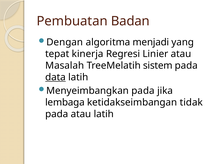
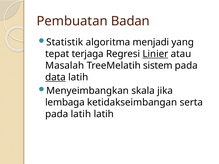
Dengan: Dengan -> Statistik
kinerja: kinerja -> terjaga
Linier underline: none -> present
Menyeimbangkan pada: pada -> skala
tidak: tidak -> serta
pada atau: atau -> latih
